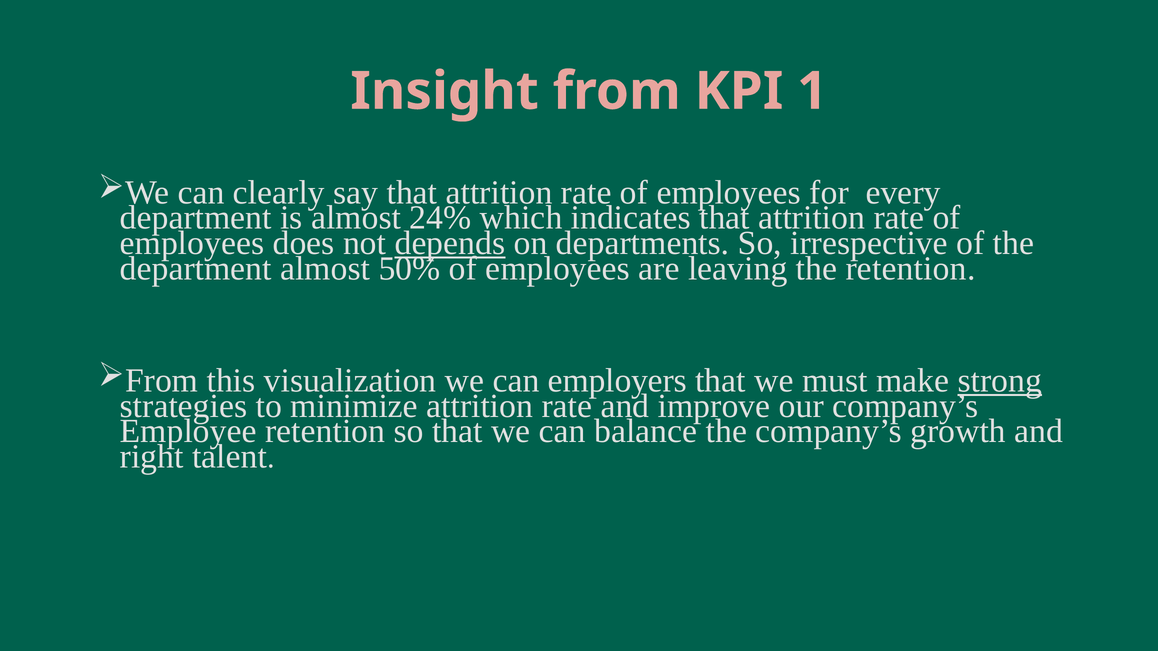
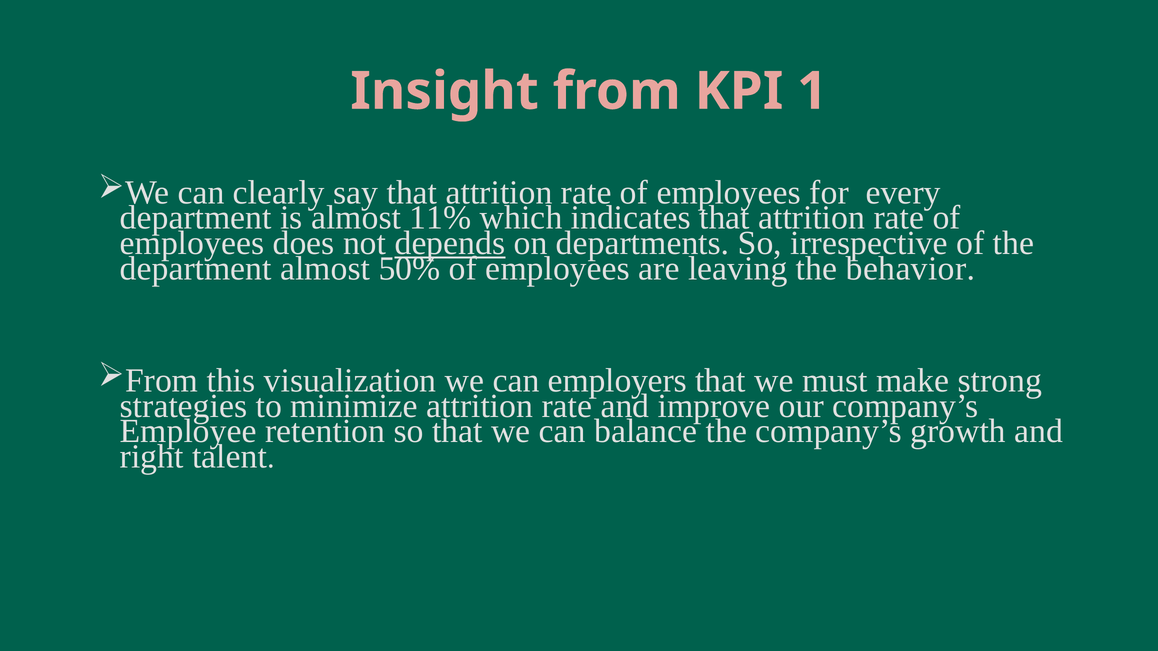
24%: 24% -> 11%
the retention: retention -> behavior
strong underline: present -> none
